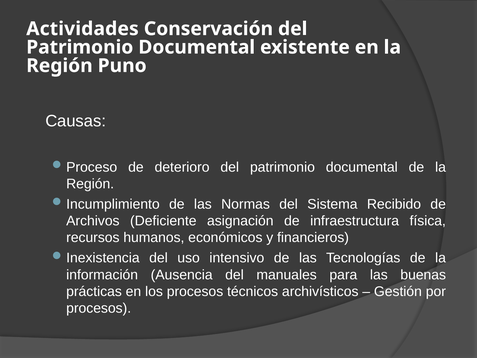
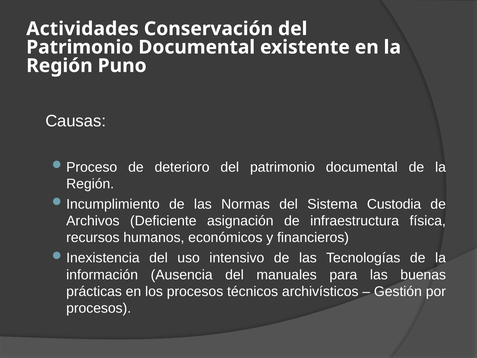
Recibido: Recibido -> Custodia
